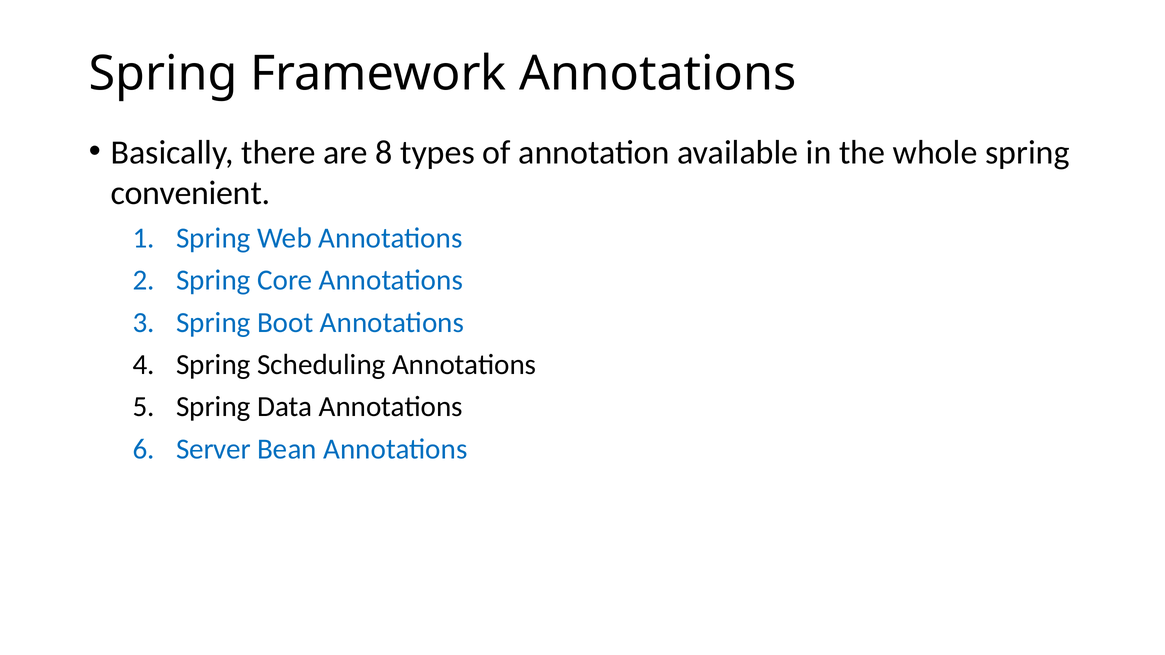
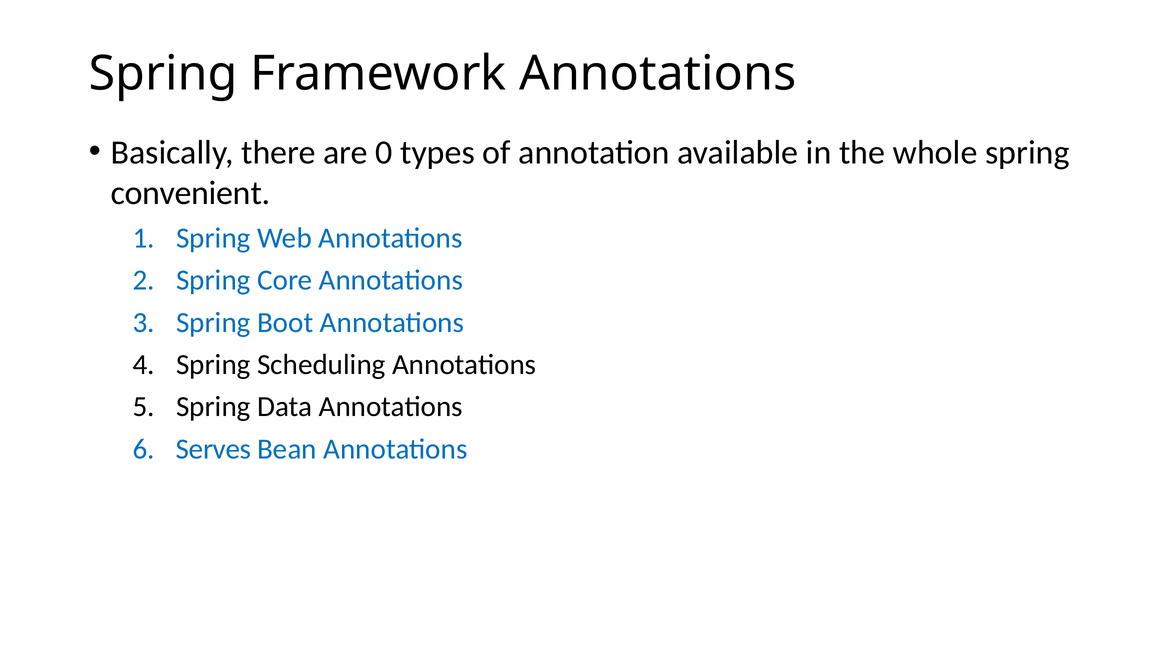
8: 8 -> 0
Server: Server -> Serves
